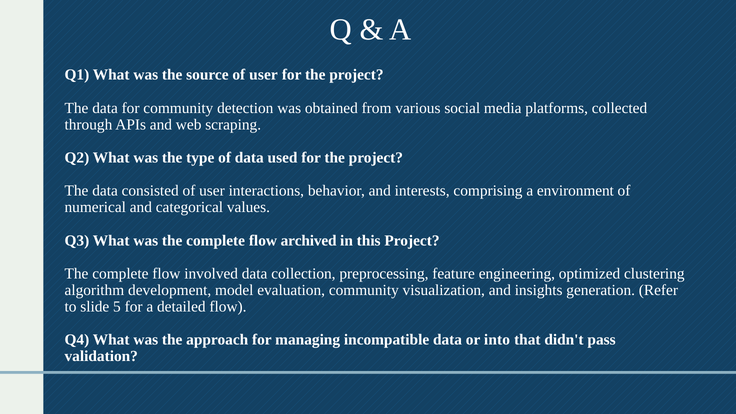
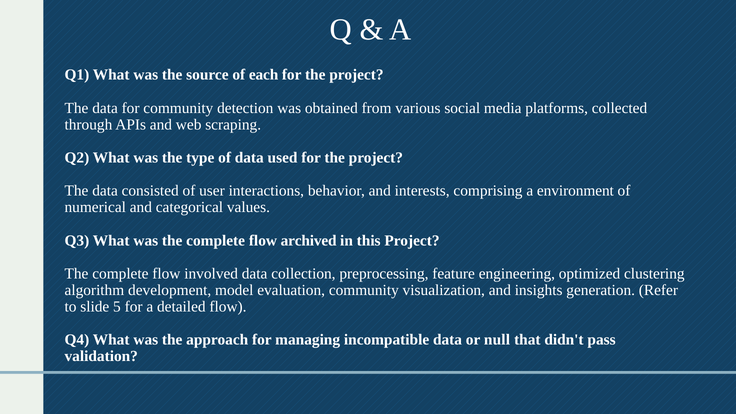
source of user: user -> each
into: into -> null
